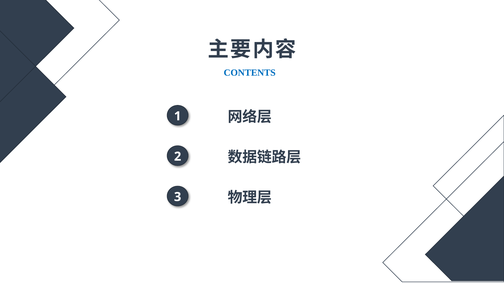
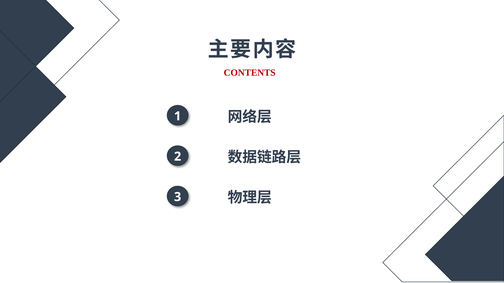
CONTENTS colour: blue -> red
